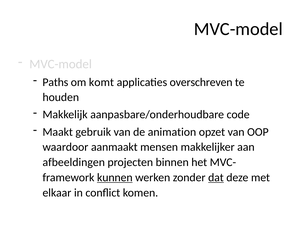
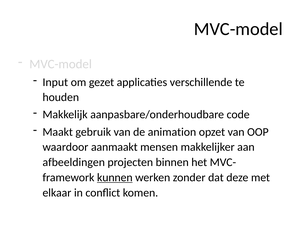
Paths: Paths -> Input
komt: komt -> gezet
overschreven: overschreven -> verschillende
dat underline: present -> none
